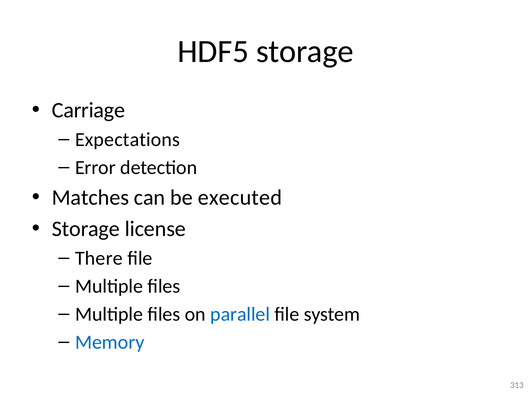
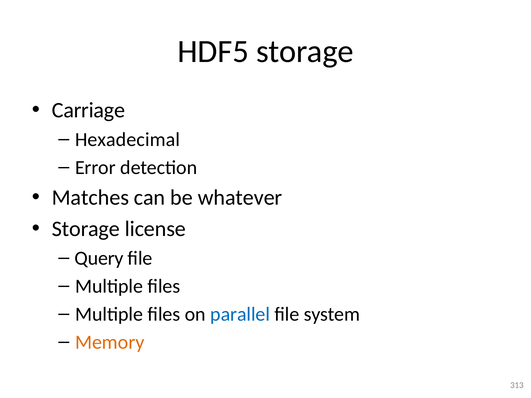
Expectations: Expectations -> Hexadecimal
executed: executed -> whatever
There: There -> Query
Memory colour: blue -> orange
